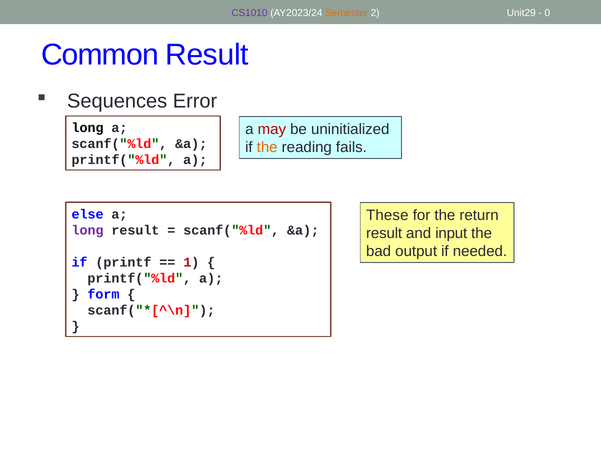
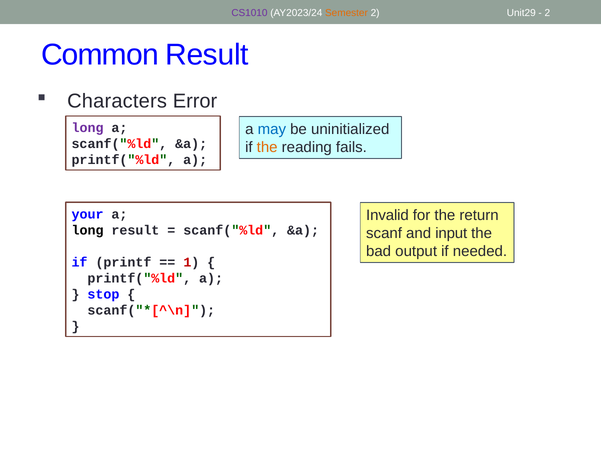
0 at (547, 13): 0 -> 2
Sequences: Sequences -> Characters
may colour: red -> blue
long at (88, 128) colour: black -> purple
These: These -> Invalid
else: else -> your
long at (88, 230) colour: purple -> black
result at (384, 233): result -> scanf
form: form -> stop
